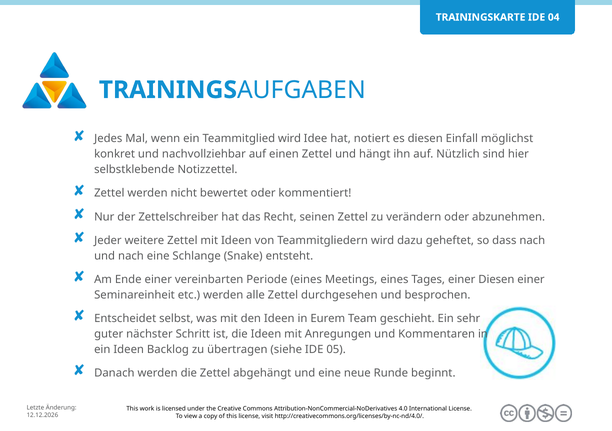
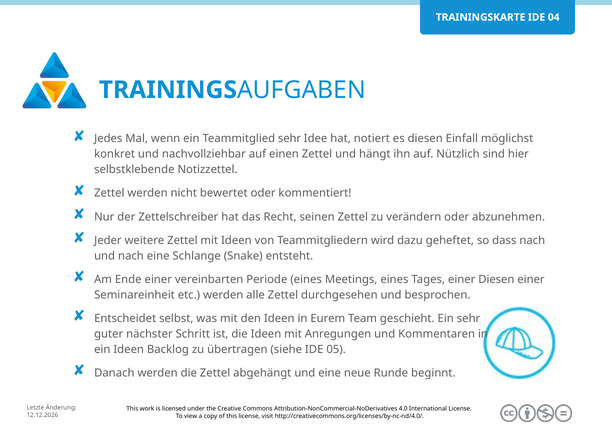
Teammitglied wird: wird -> sehr
